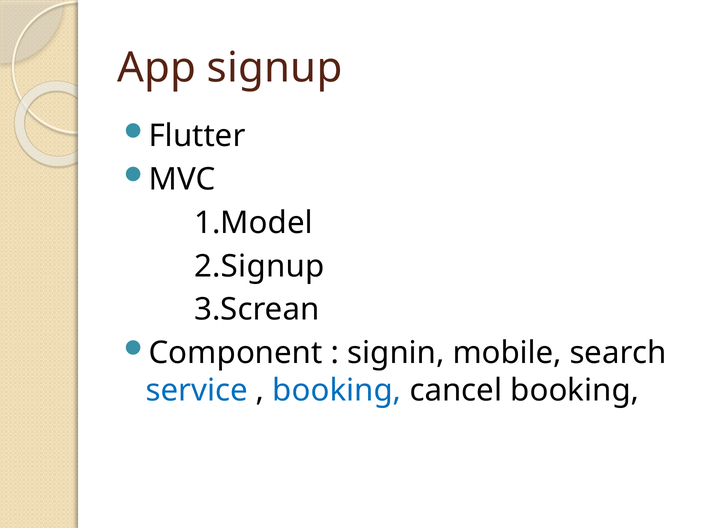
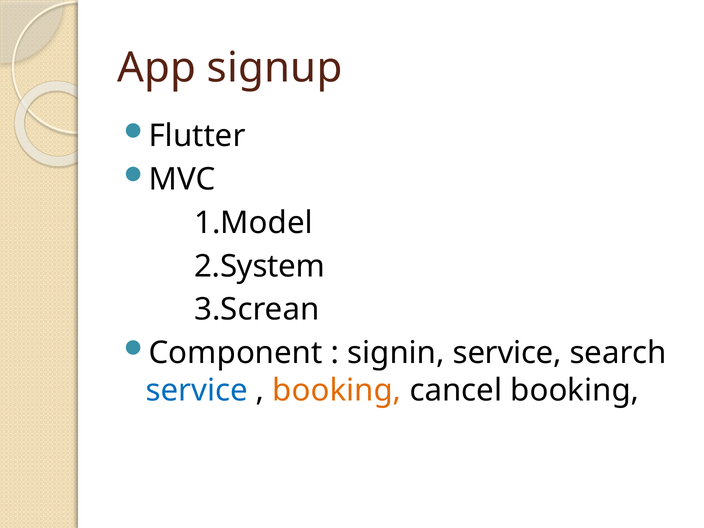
2.Signup: 2.Signup -> 2.System
signin mobile: mobile -> service
booking at (337, 391) colour: blue -> orange
